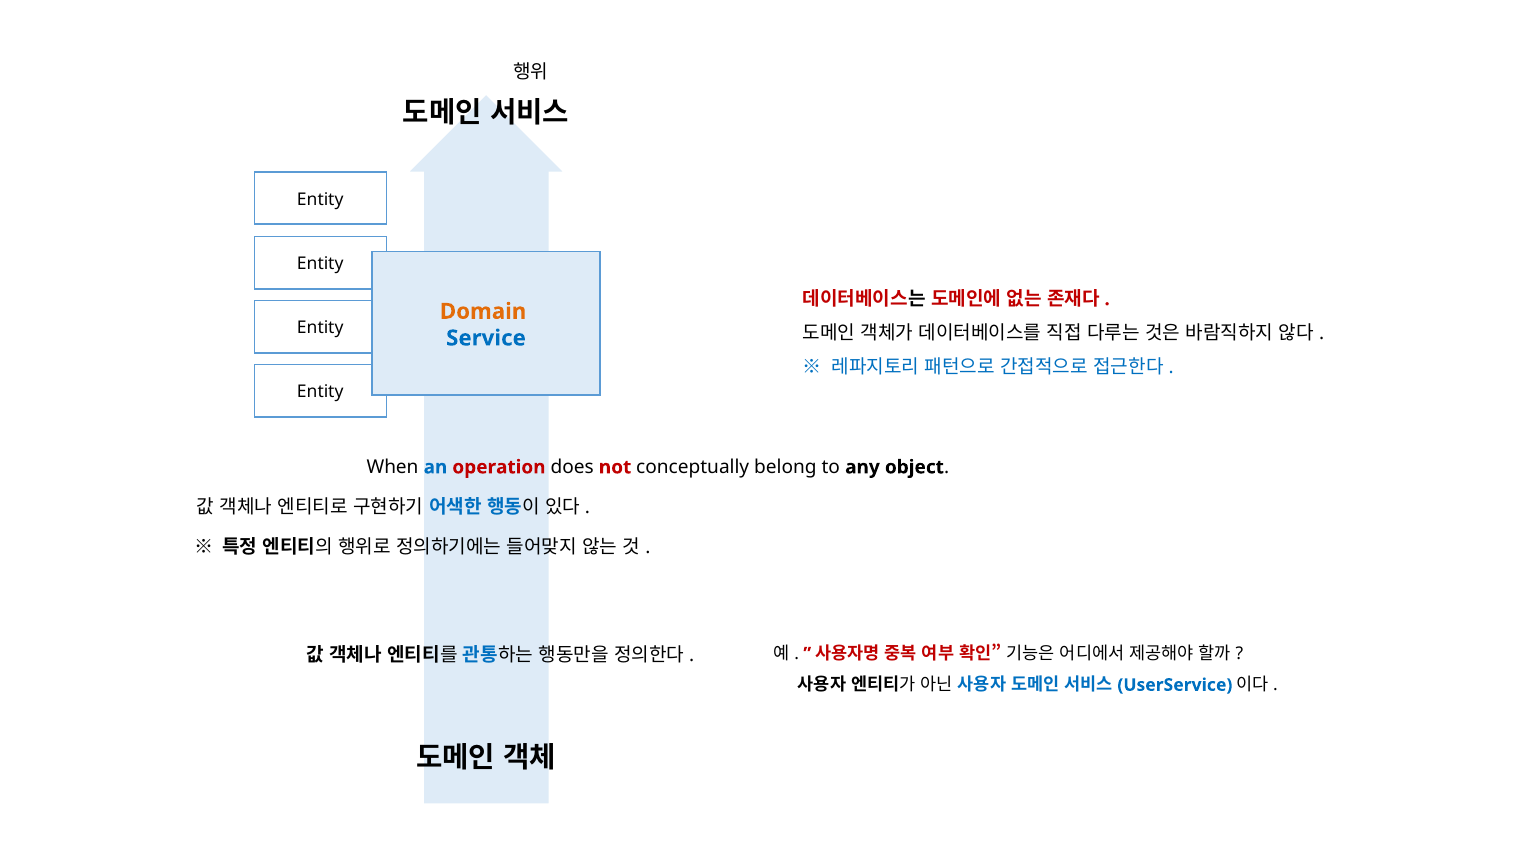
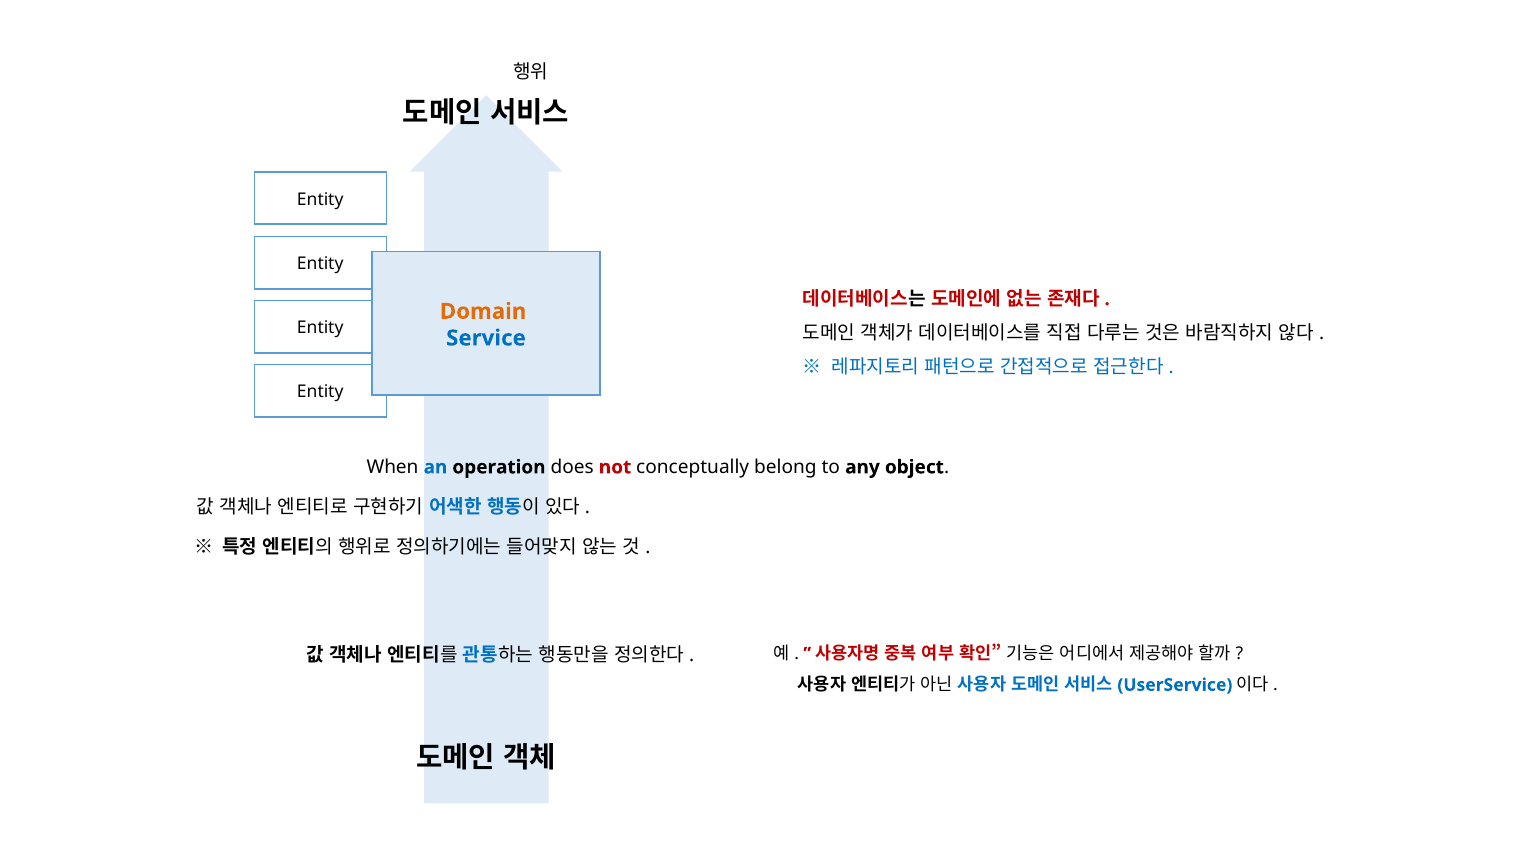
operation colour: red -> black
